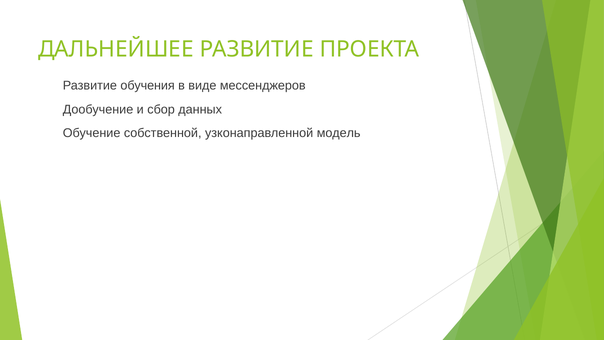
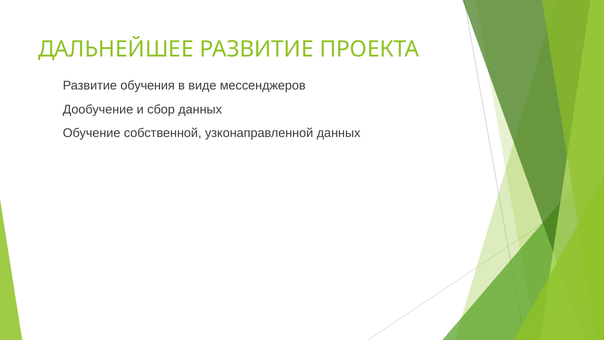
узконаправленной модель: модель -> данных
